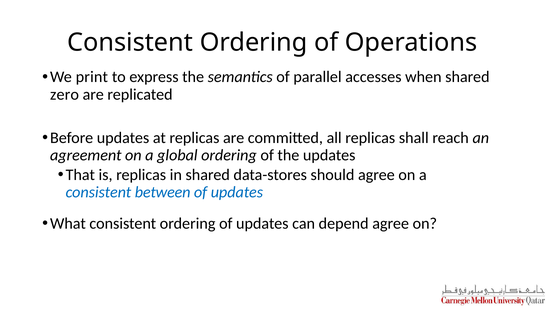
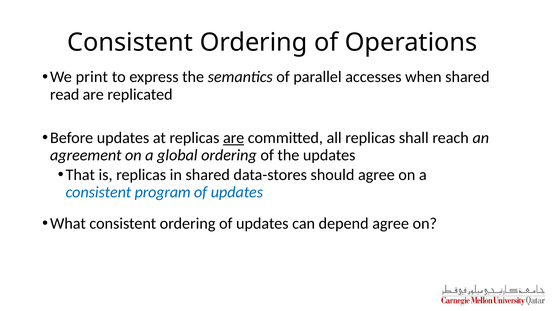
zero: zero -> read
are at (234, 138) underline: none -> present
between: between -> program
